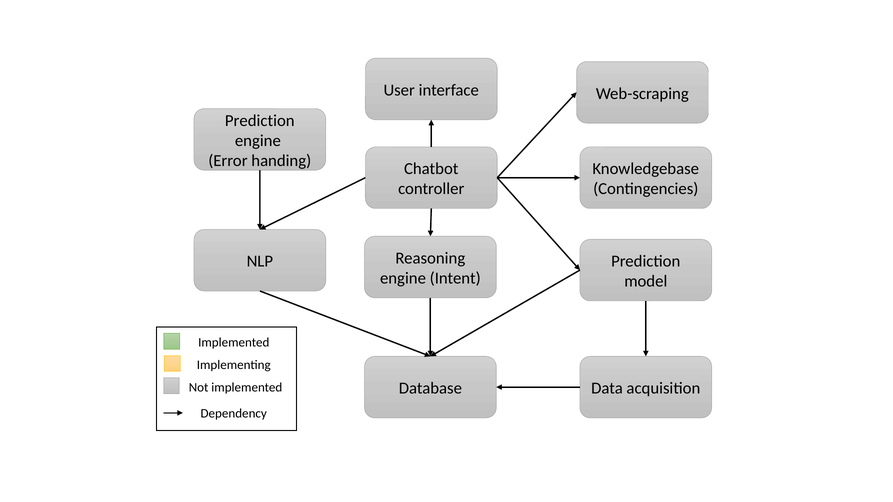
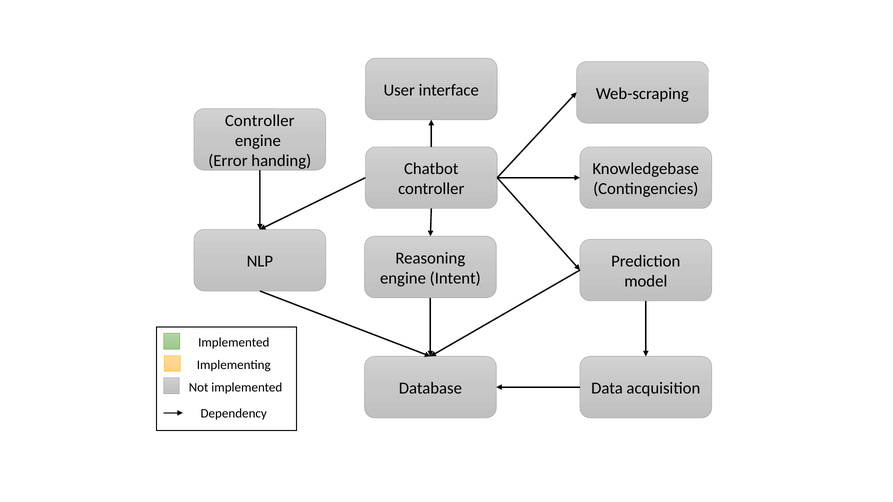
Prediction at (260, 121): Prediction -> Controller
